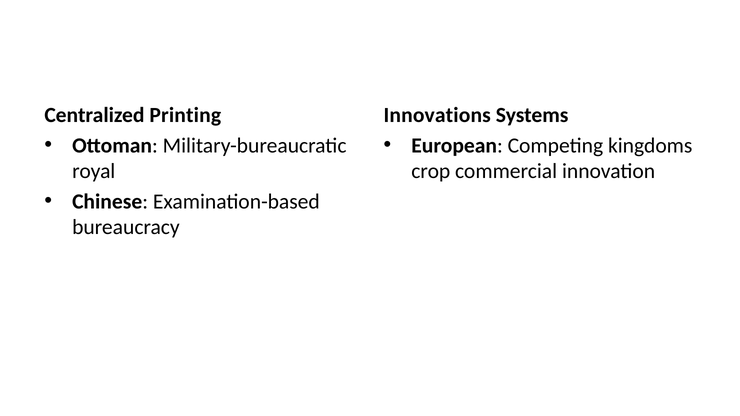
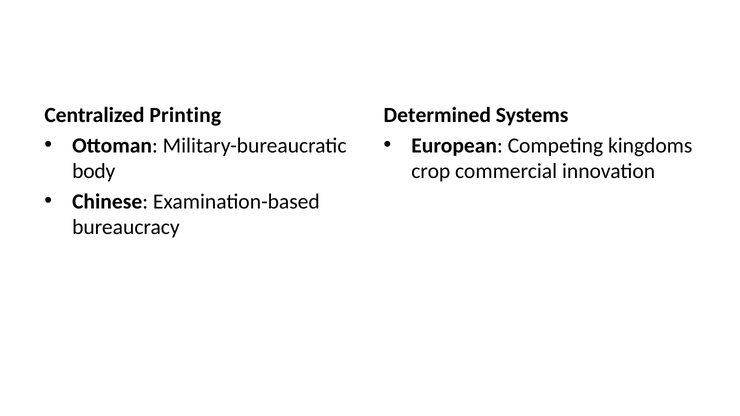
Innovations: Innovations -> Determined
royal: royal -> body
